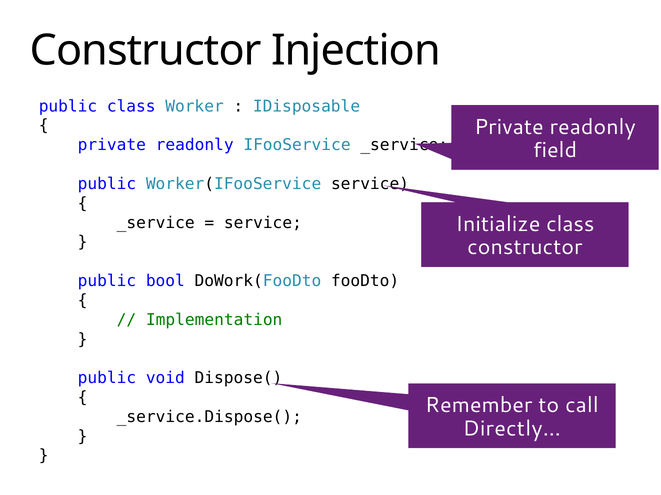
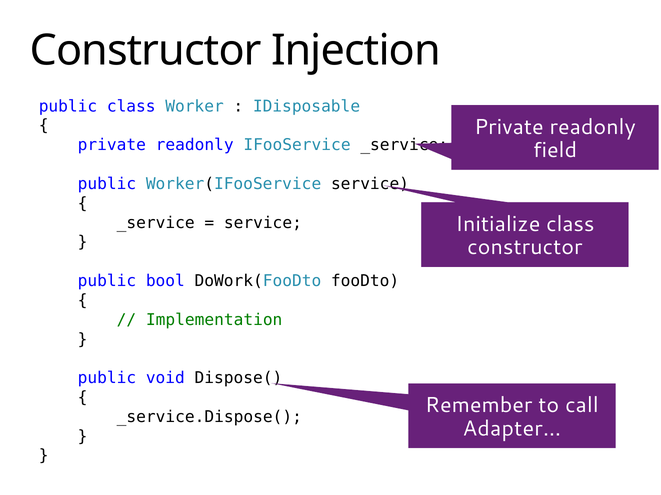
Directly…: Directly… -> Adapter…
